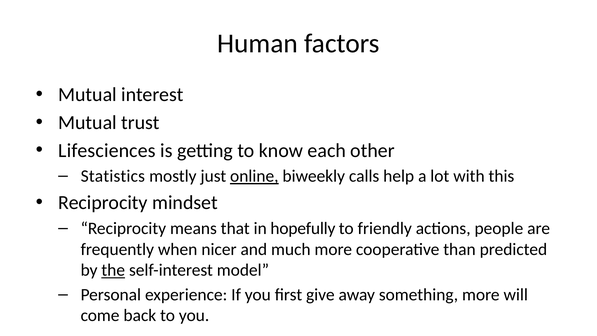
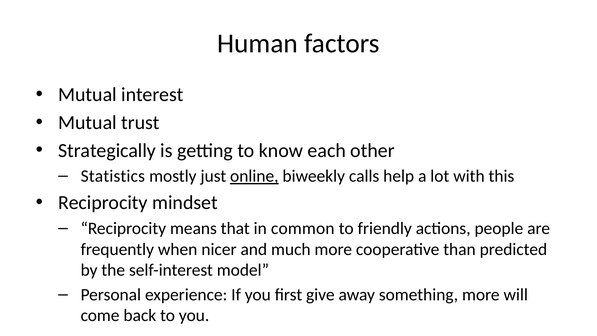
Lifesciences: Lifesciences -> Strategically
hopefully: hopefully -> common
the underline: present -> none
